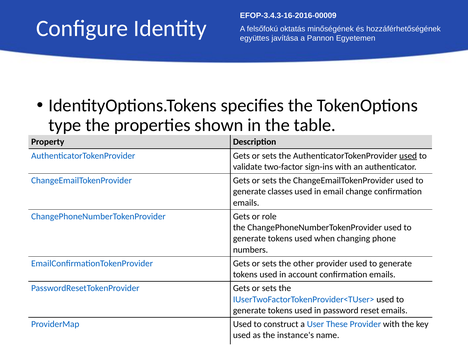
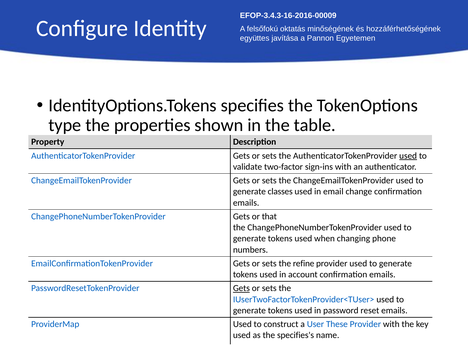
role: role -> that
other: other -> refine
Gets at (241, 288) underline: none -> present
instance's: instance's -> specifies's
